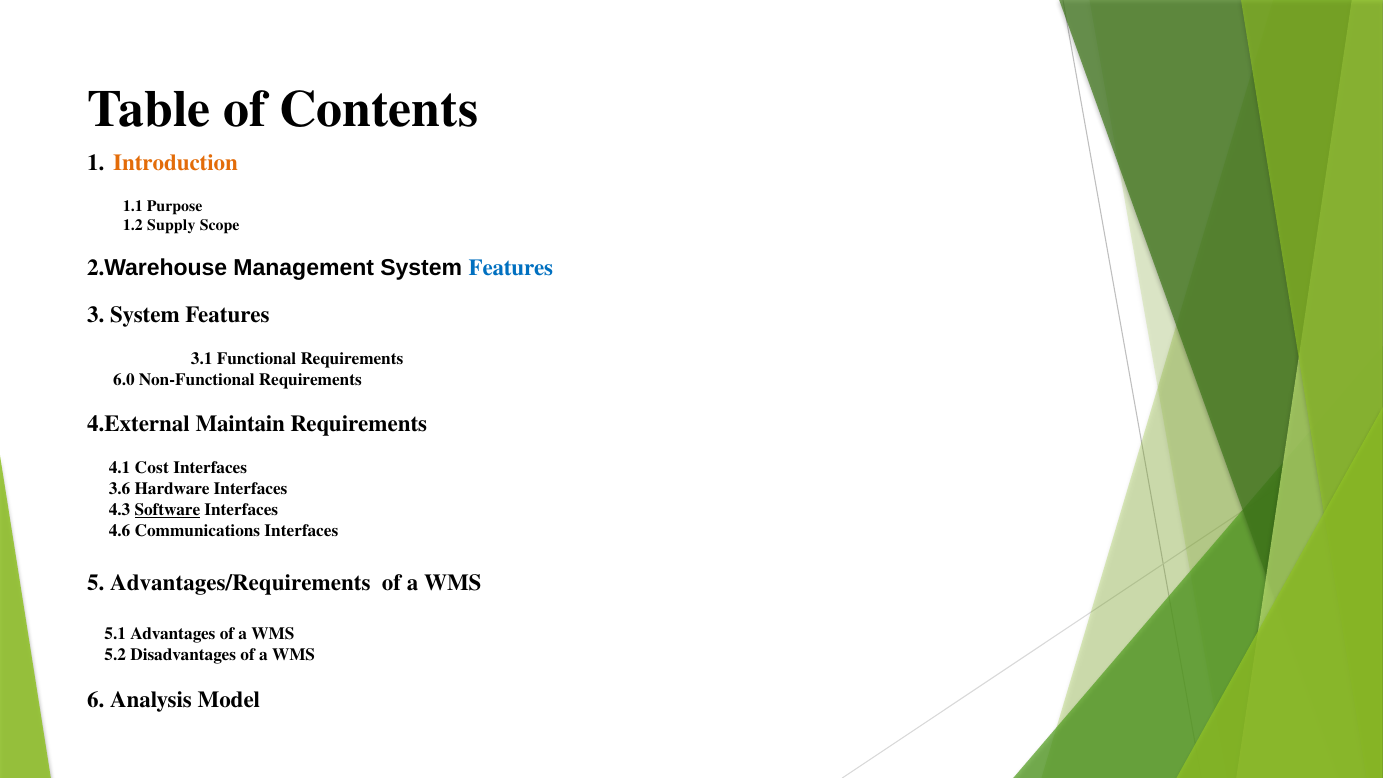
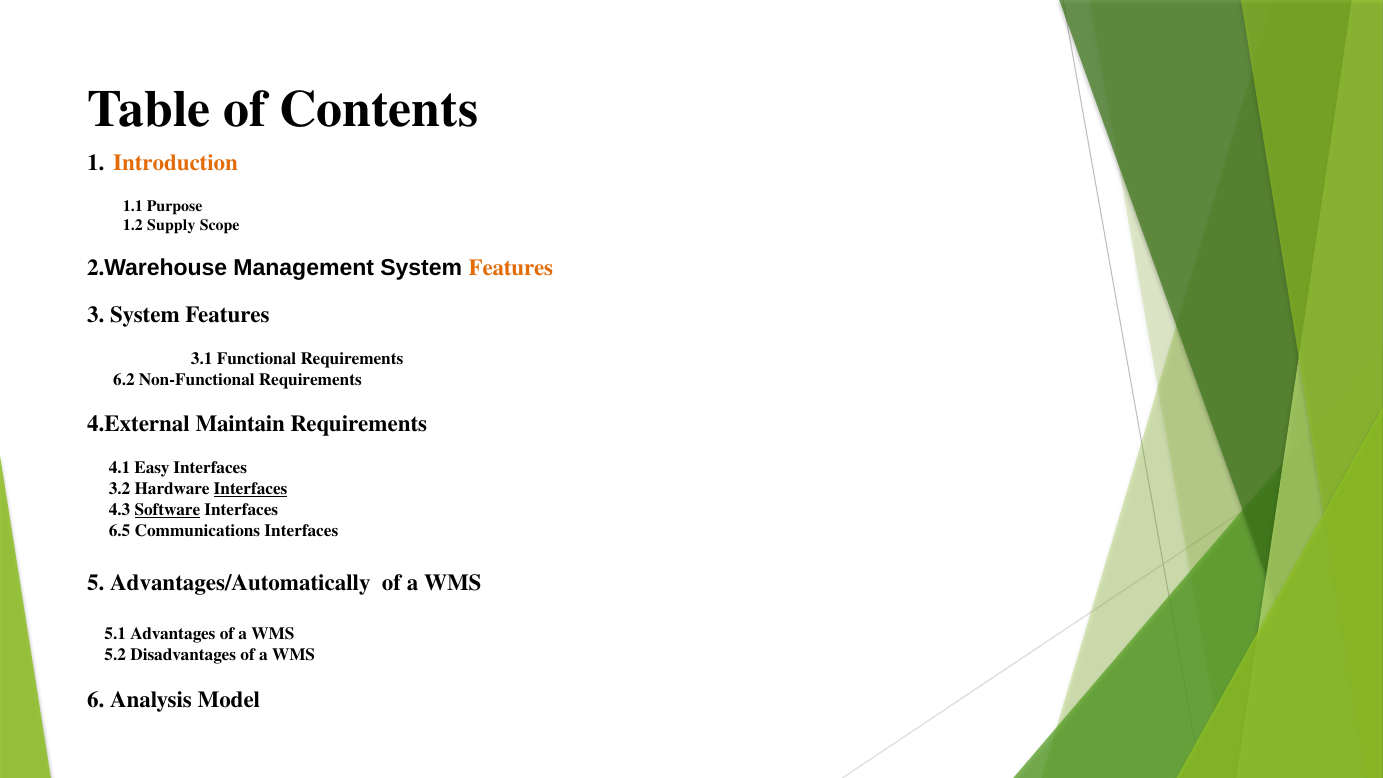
Features at (511, 268) colour: blue -> orange
6.0: 6.0 -> 6.2
Cost: Cost -> Easy
3.6: 3.6 -> 3.2
Interfaces at (251, 489) underline: none -> present
4.6: 4.6 -> 6.5
Advantages/Requirements: Advantages/Requirements -> Advantages/Automatically
